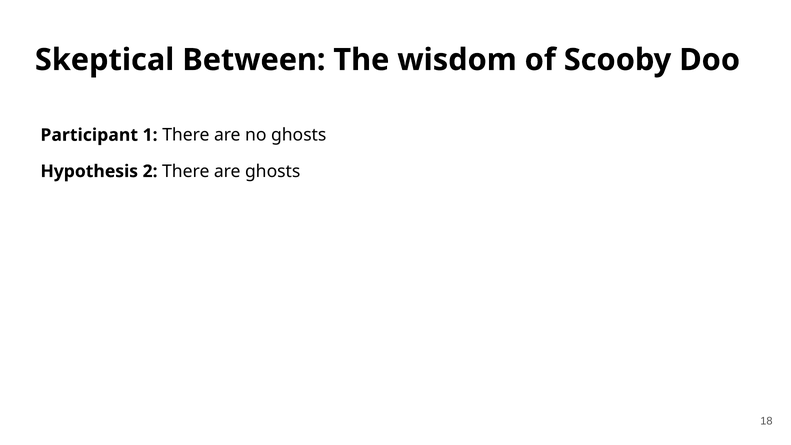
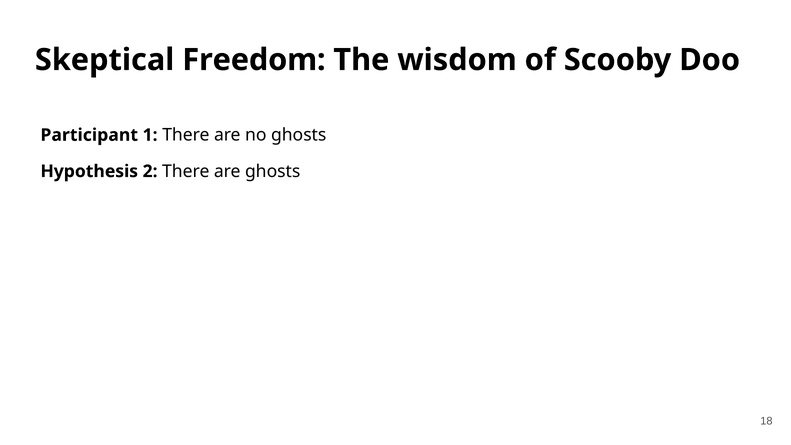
Between: Between -> Freedom
